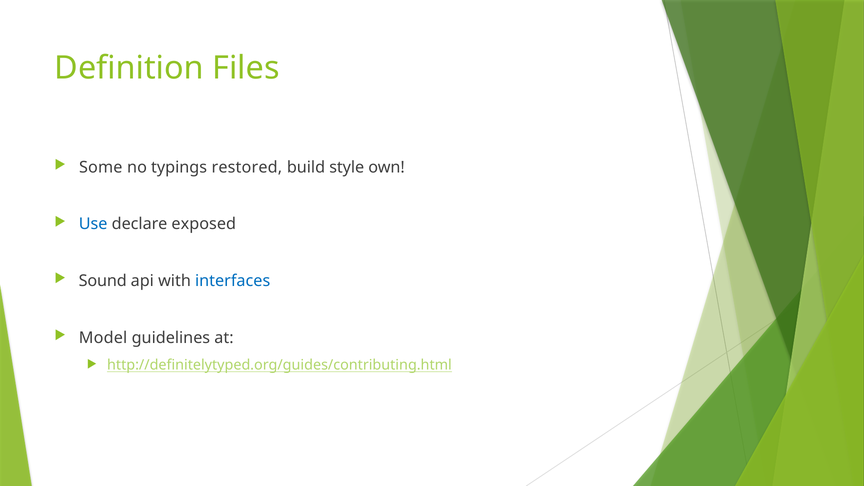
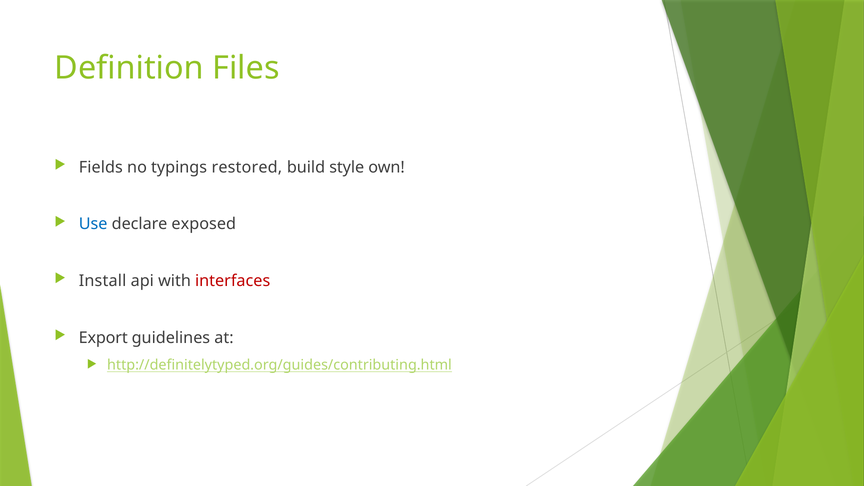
Some: Some -> Fields
Sound: Sound -> Install
interfaces colour: blue -> red
Model: Model -> Export
